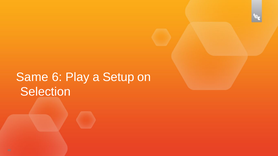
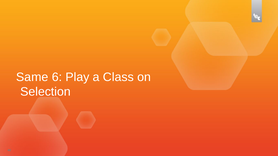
Setup: Setup -> Class
